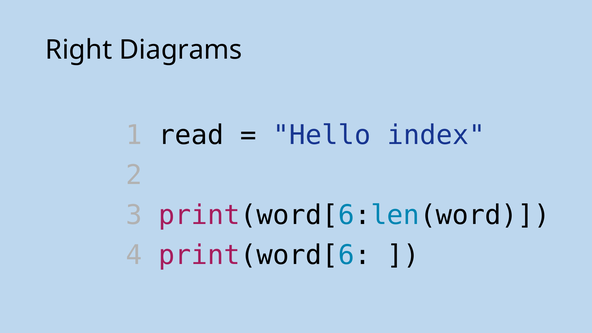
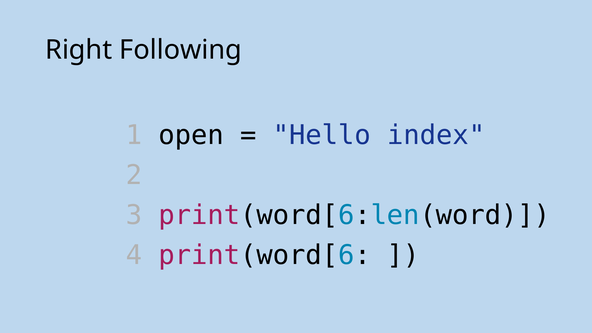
Diagrams: Diagrams -> Following
read: read -> open
